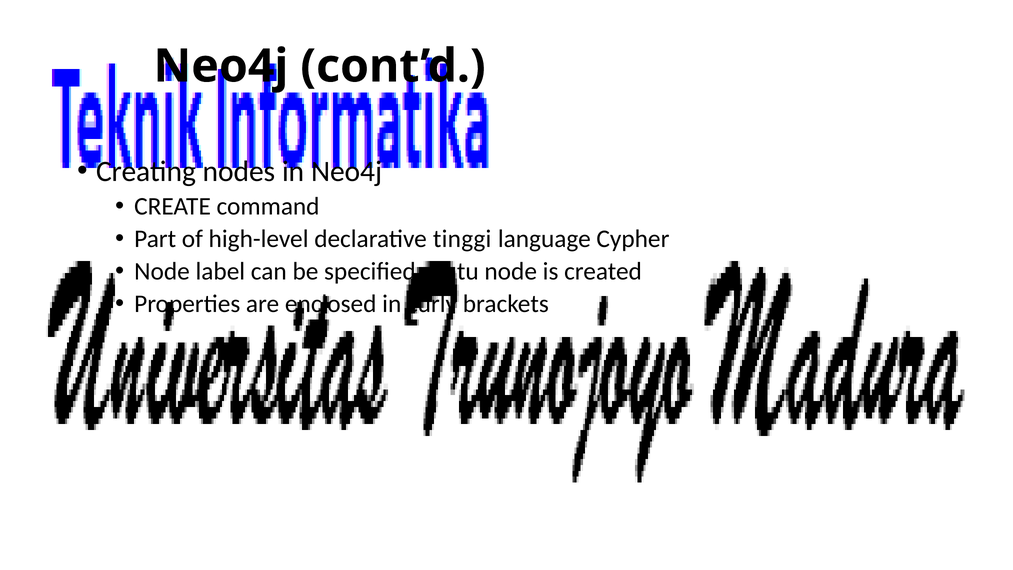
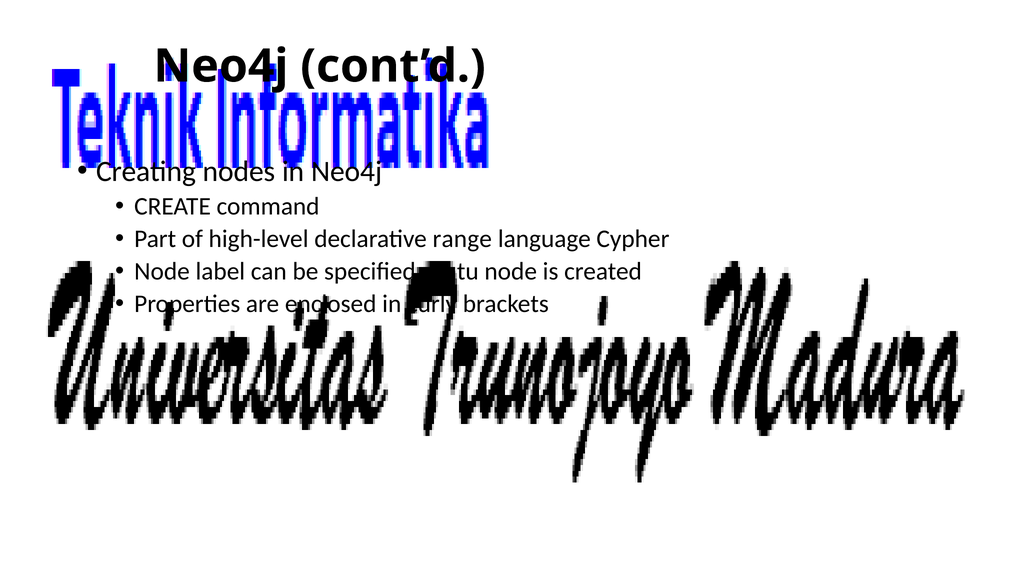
tinggi: tinggi -> range
